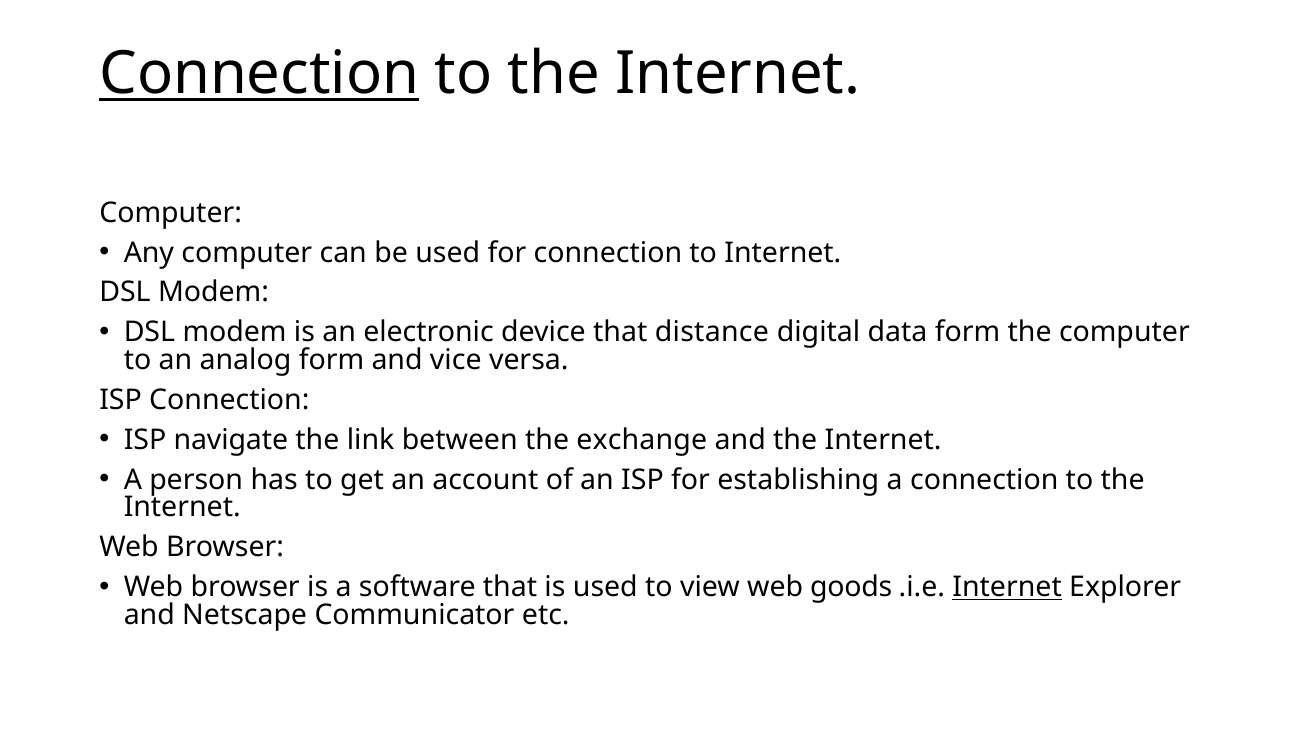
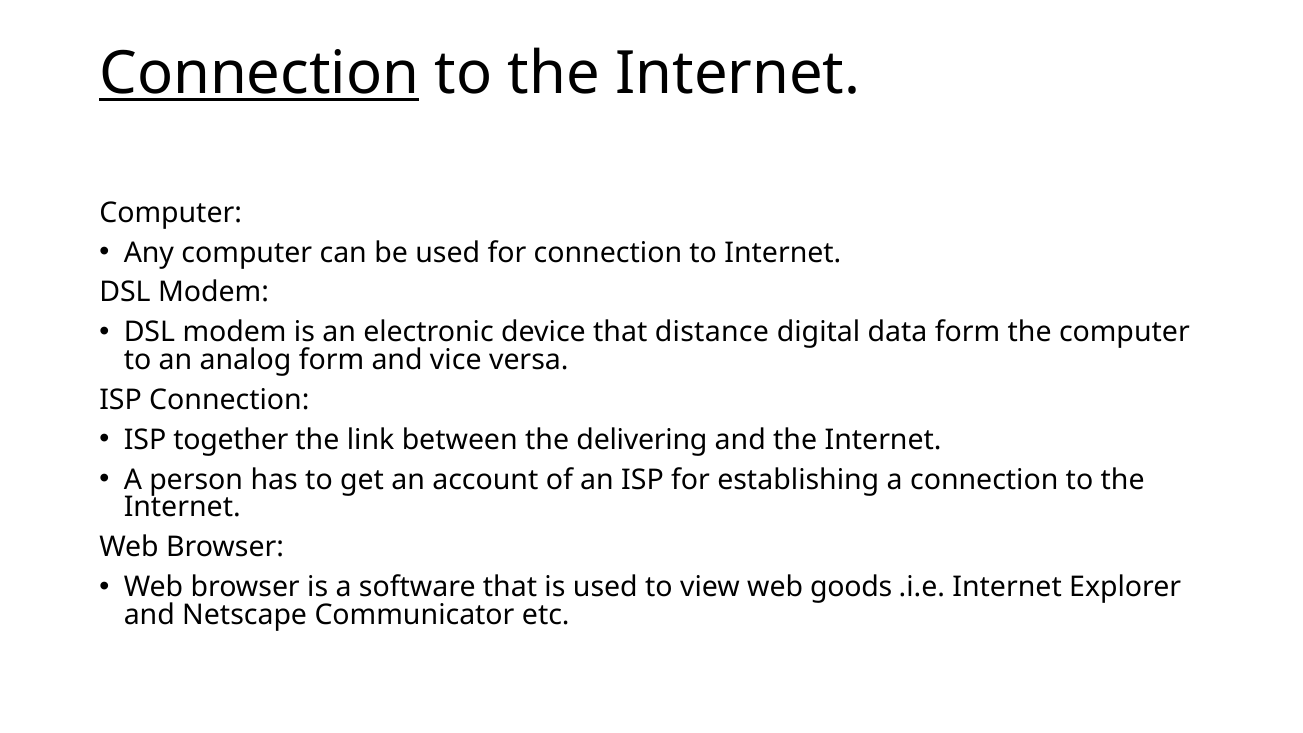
navigate: navigate -> together
exchange: exchange -> delivering
Internet at (1007, 587) underline: present -> none
